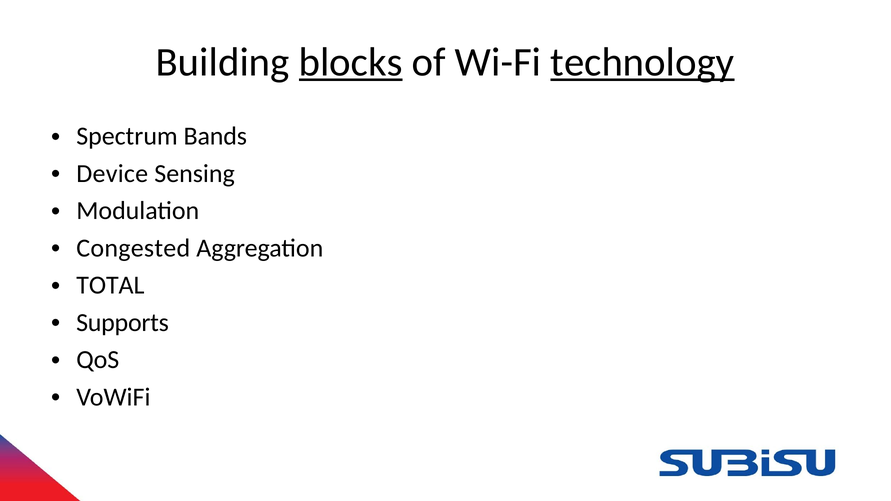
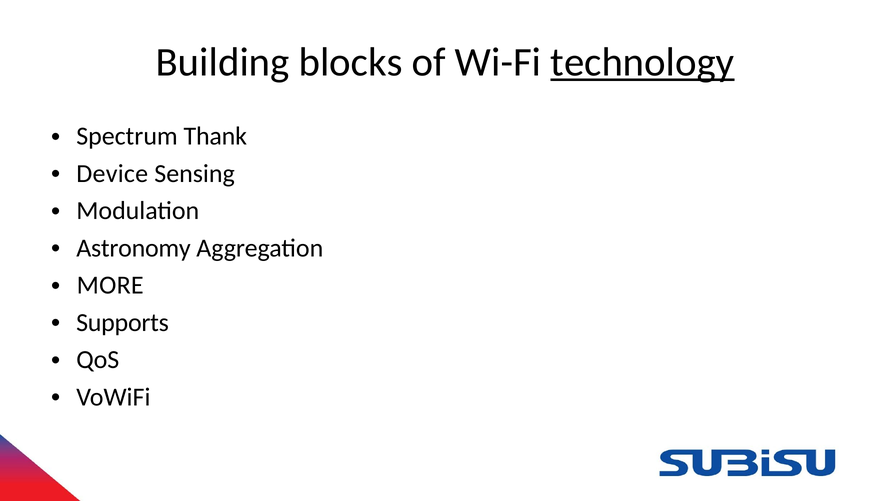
blocks underline: present -> none
Bands: Bands -> Thank
Congested: Congested -> Astronomy
TOTAL: TOTAL -> MORE
